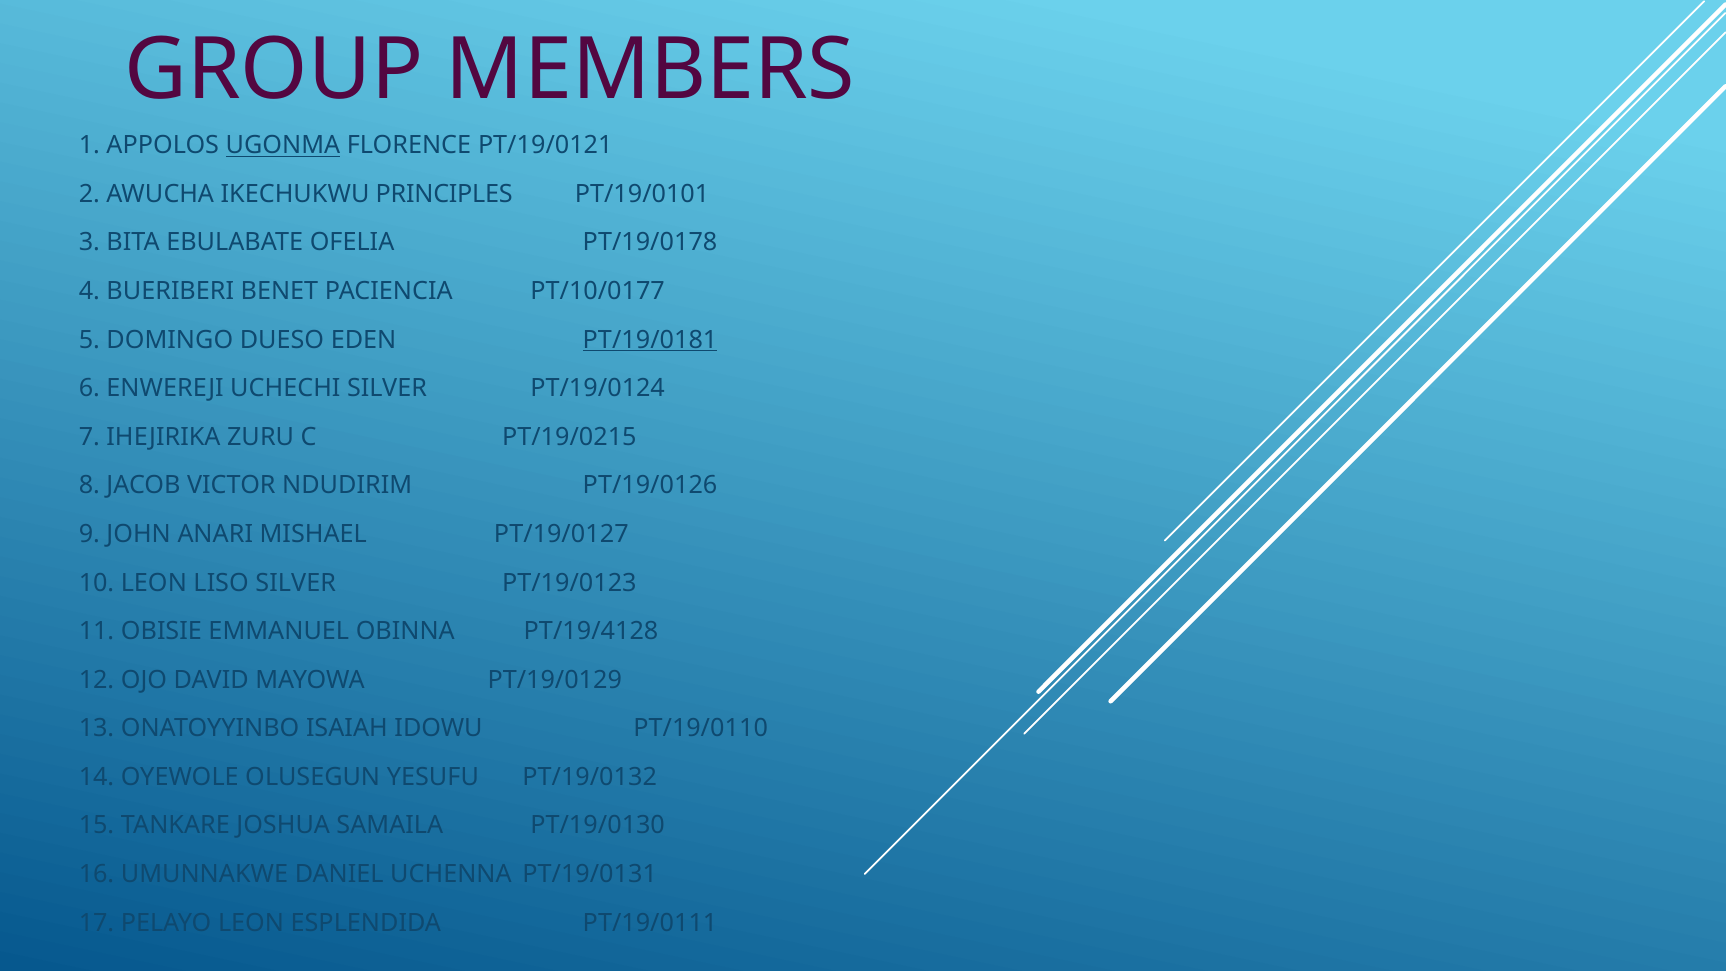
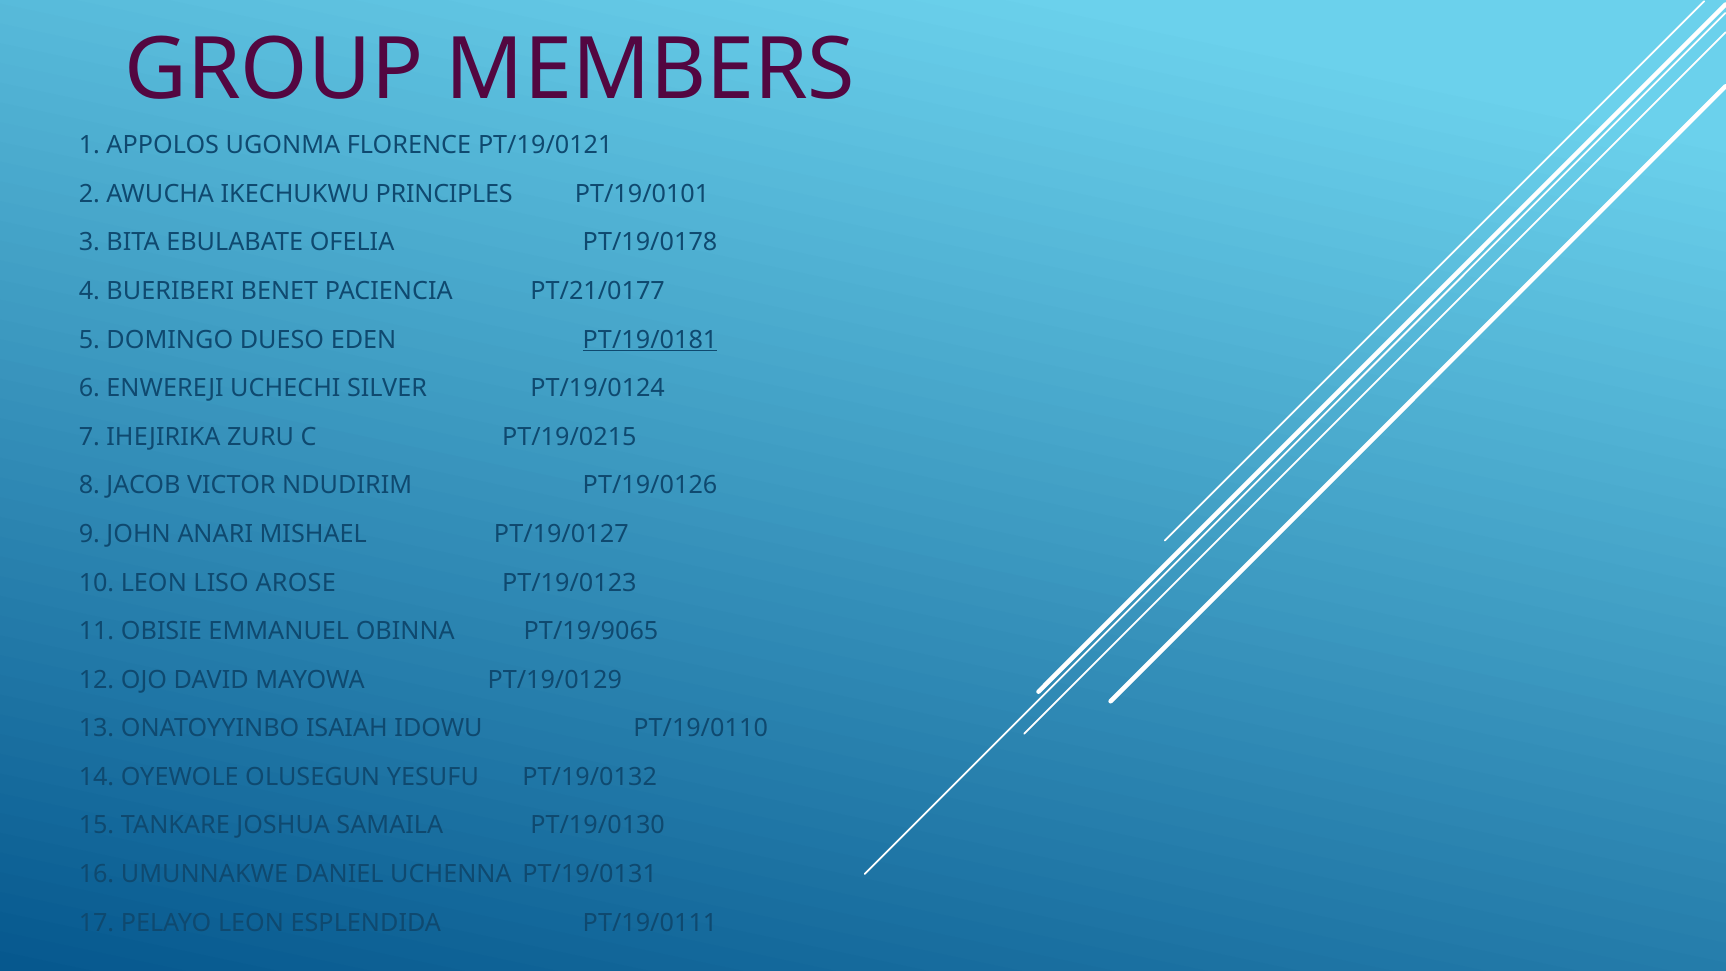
UGONMA underline: present -> none
PT/10/0177: PT/10/0177 -> PT/21/0177
LISO SILVER: SILVER -> AROSE
PT/19/4128: PT/19/4128 -> PT/19/9065
